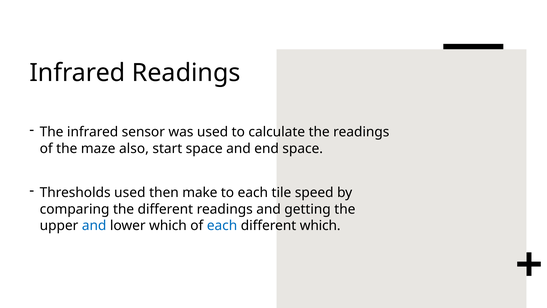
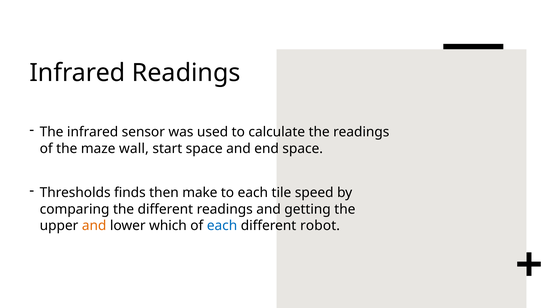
also: also -> wall
Thresholds used: used -> finds
and at (94, 225) colour: blue -> orange
different which: which -> robot
